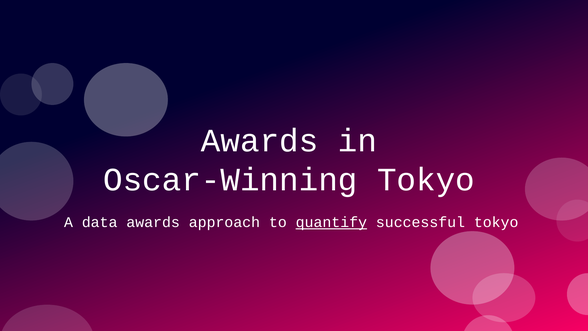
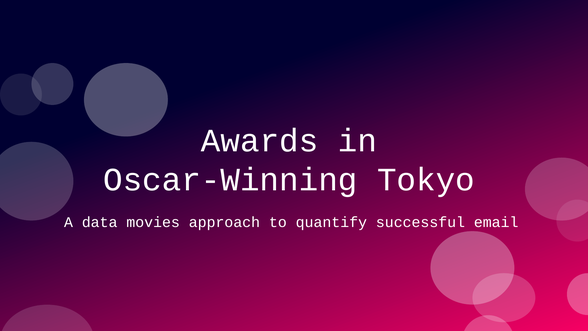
data awards: awards -> movies
quantify underline: present -> none
successful tokyo: tokyo -> email
